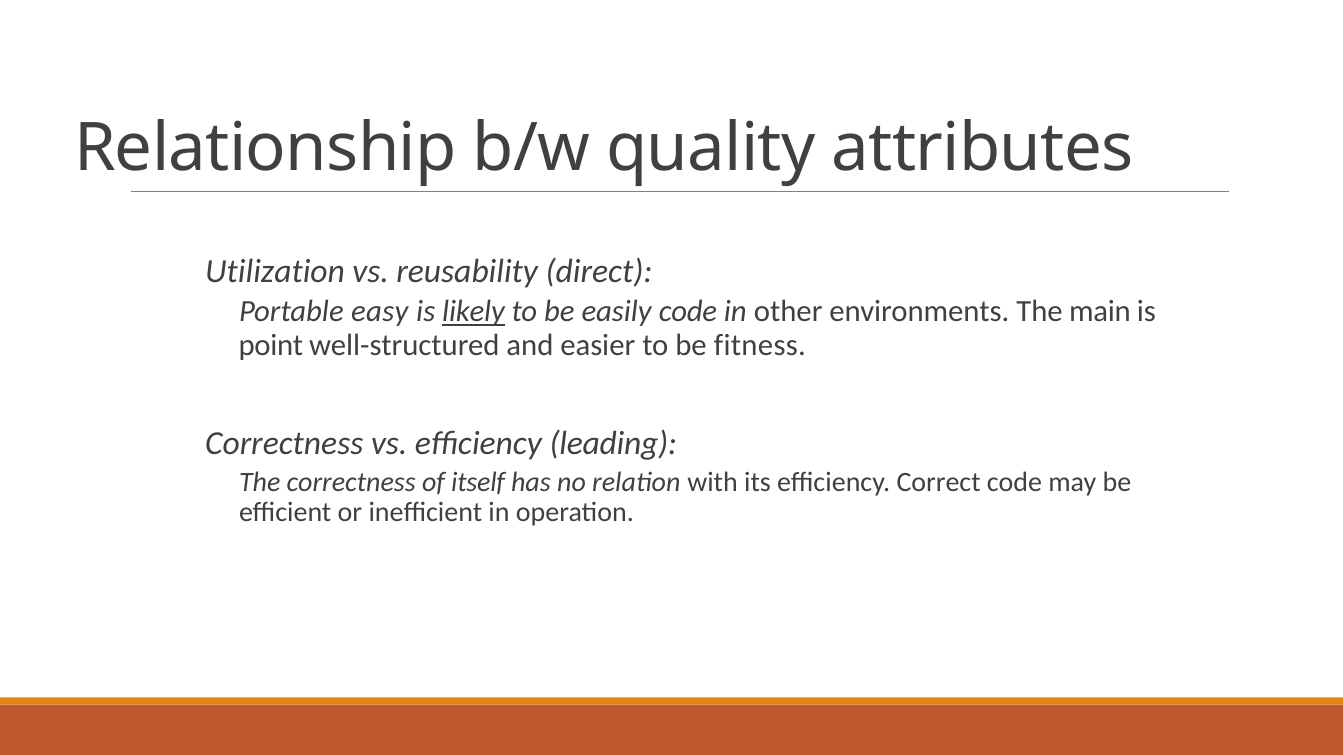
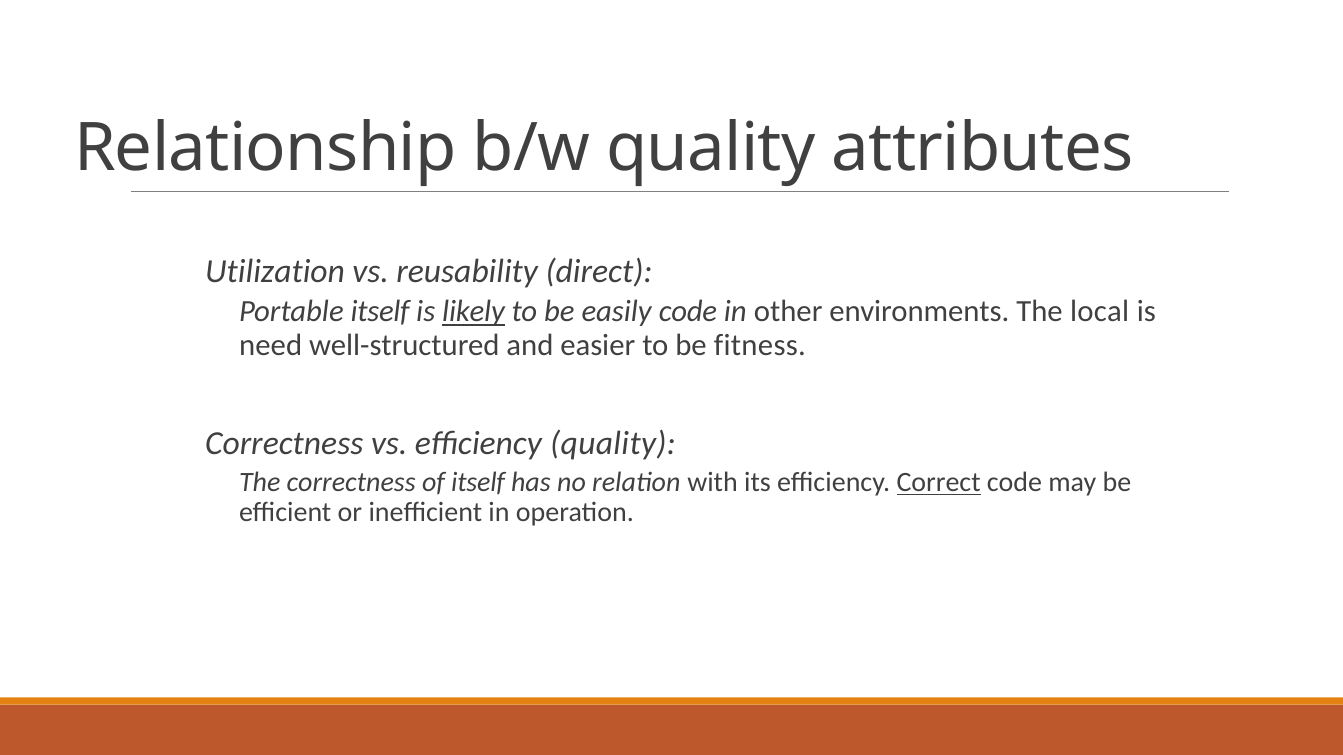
Portable easy: easy -> itself
main: main -> local
point: point -> need
efficiency leading: leading -> quality
Correct underline: none -> present
